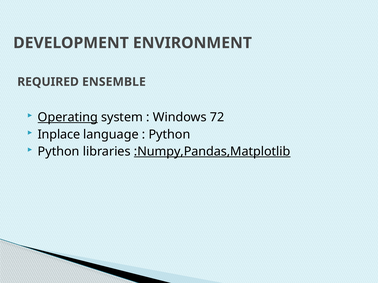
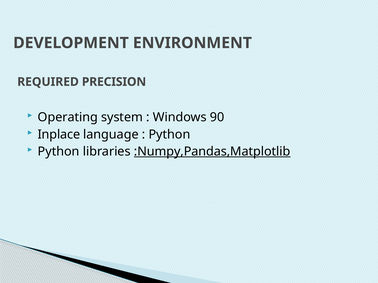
ENSEMBLE: ENSEMBLE -> PRECISION
Operating underline: present -> none
72: 72 -> 90
